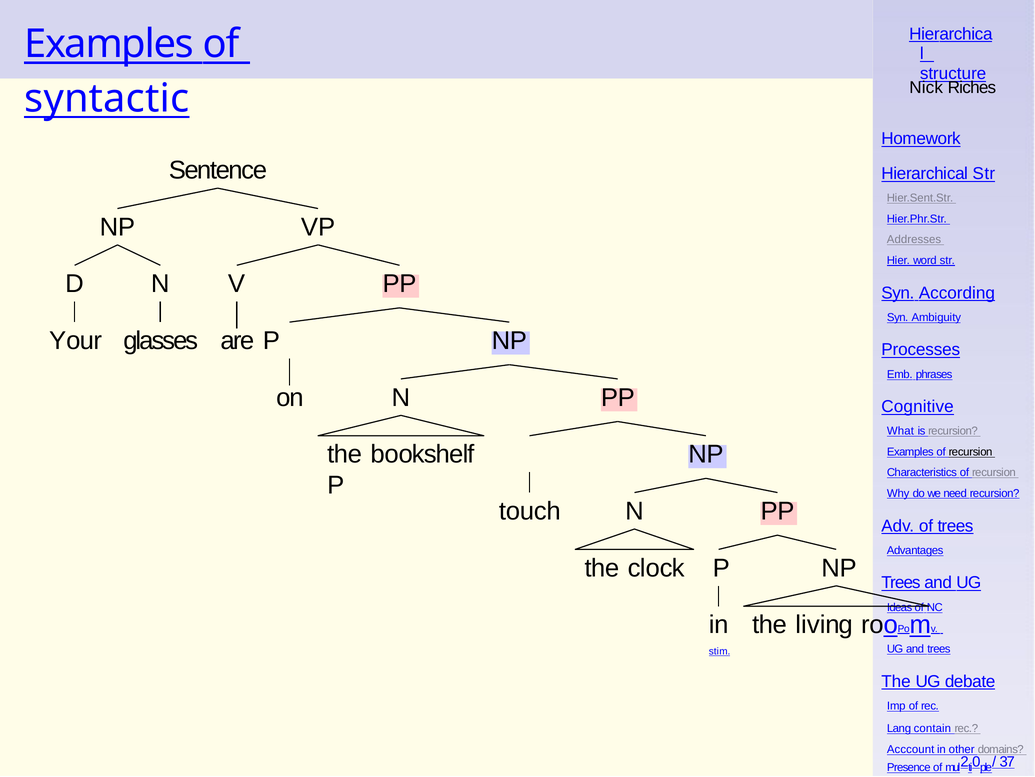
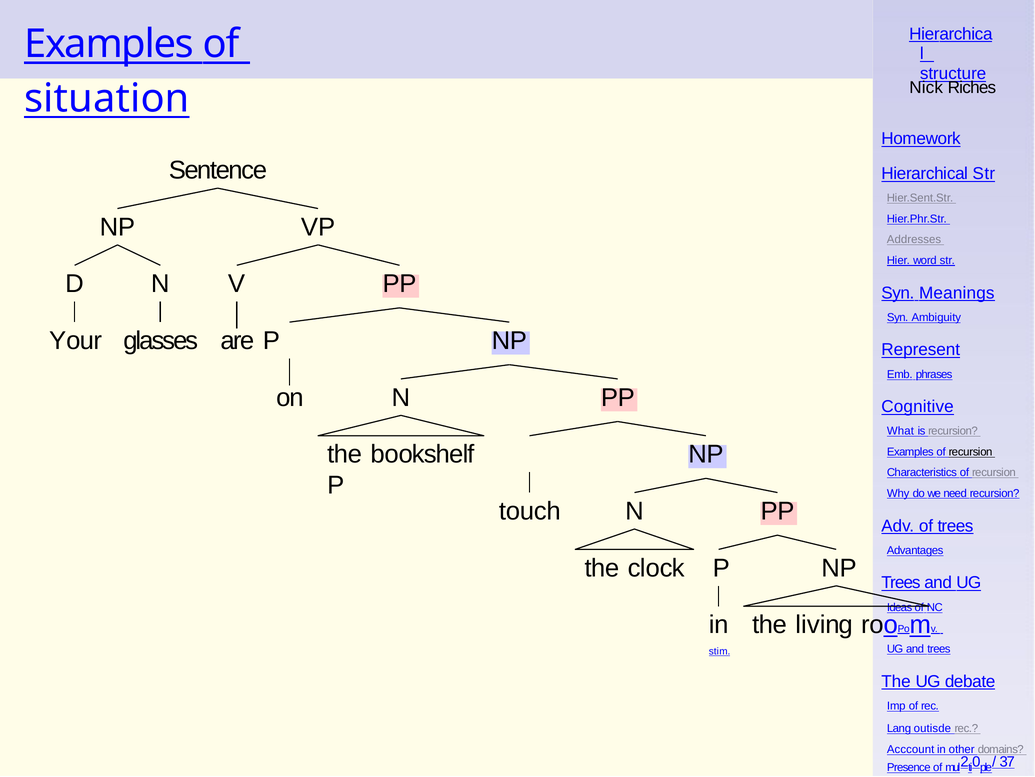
syntactic: syntactic -> situation
According: According -> Meanings
Processes: Processes -> Represent
contain: contain -> outisde
